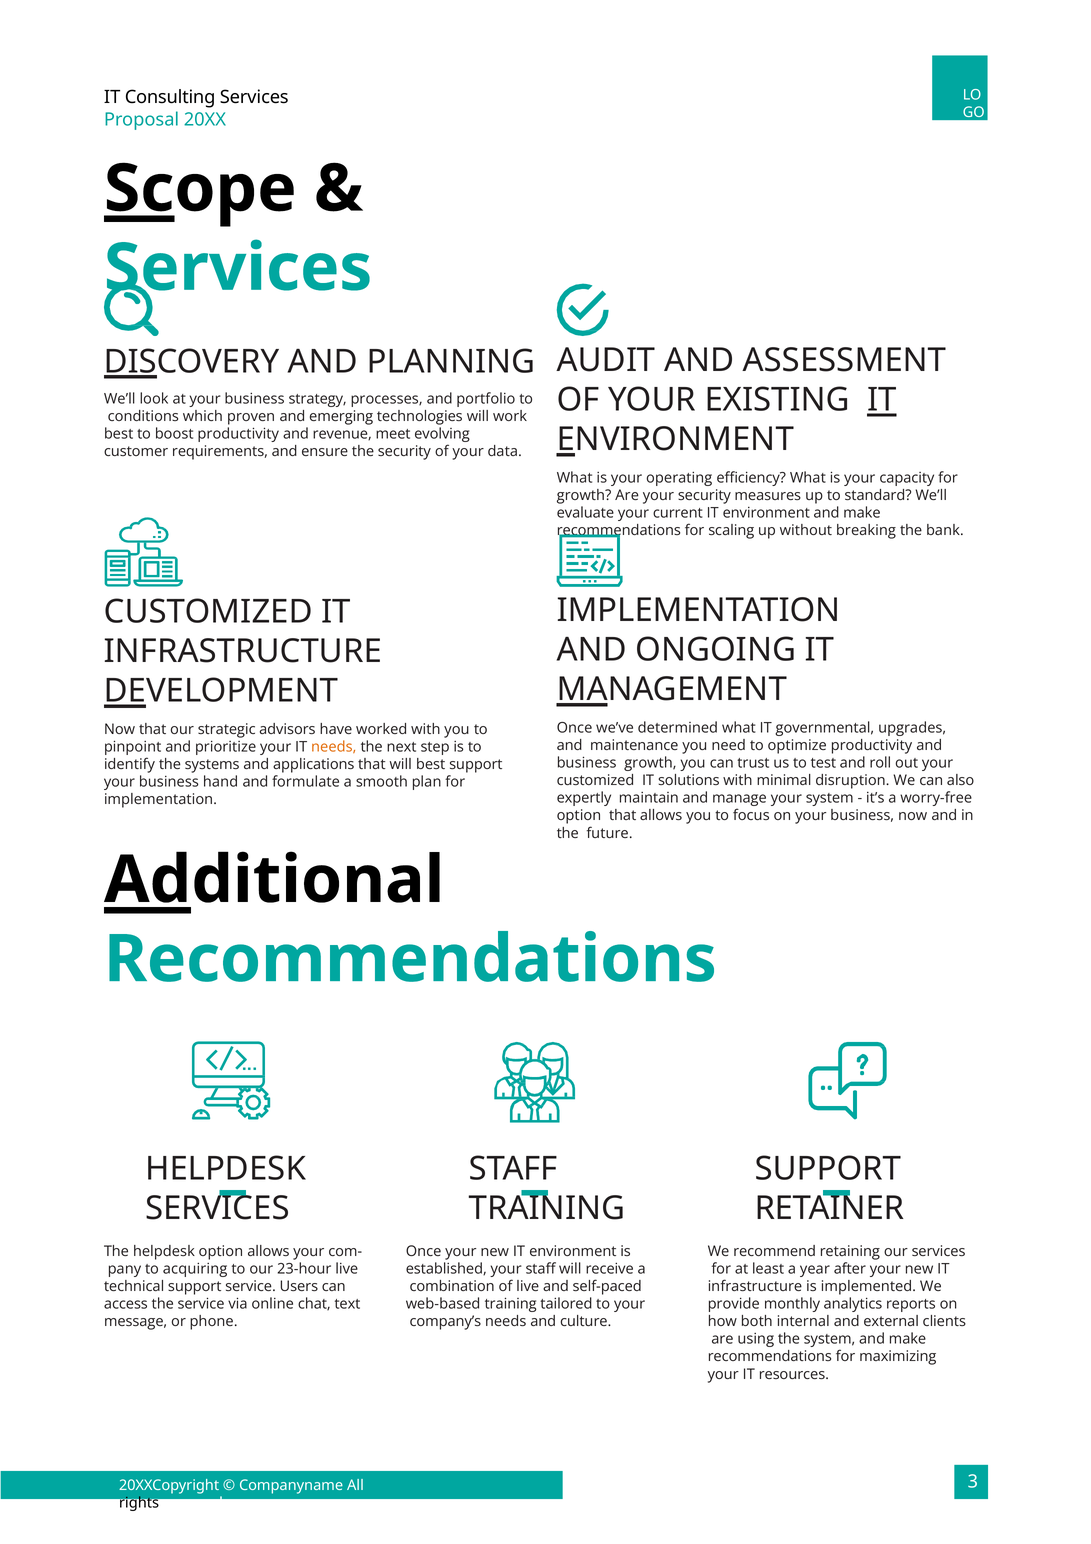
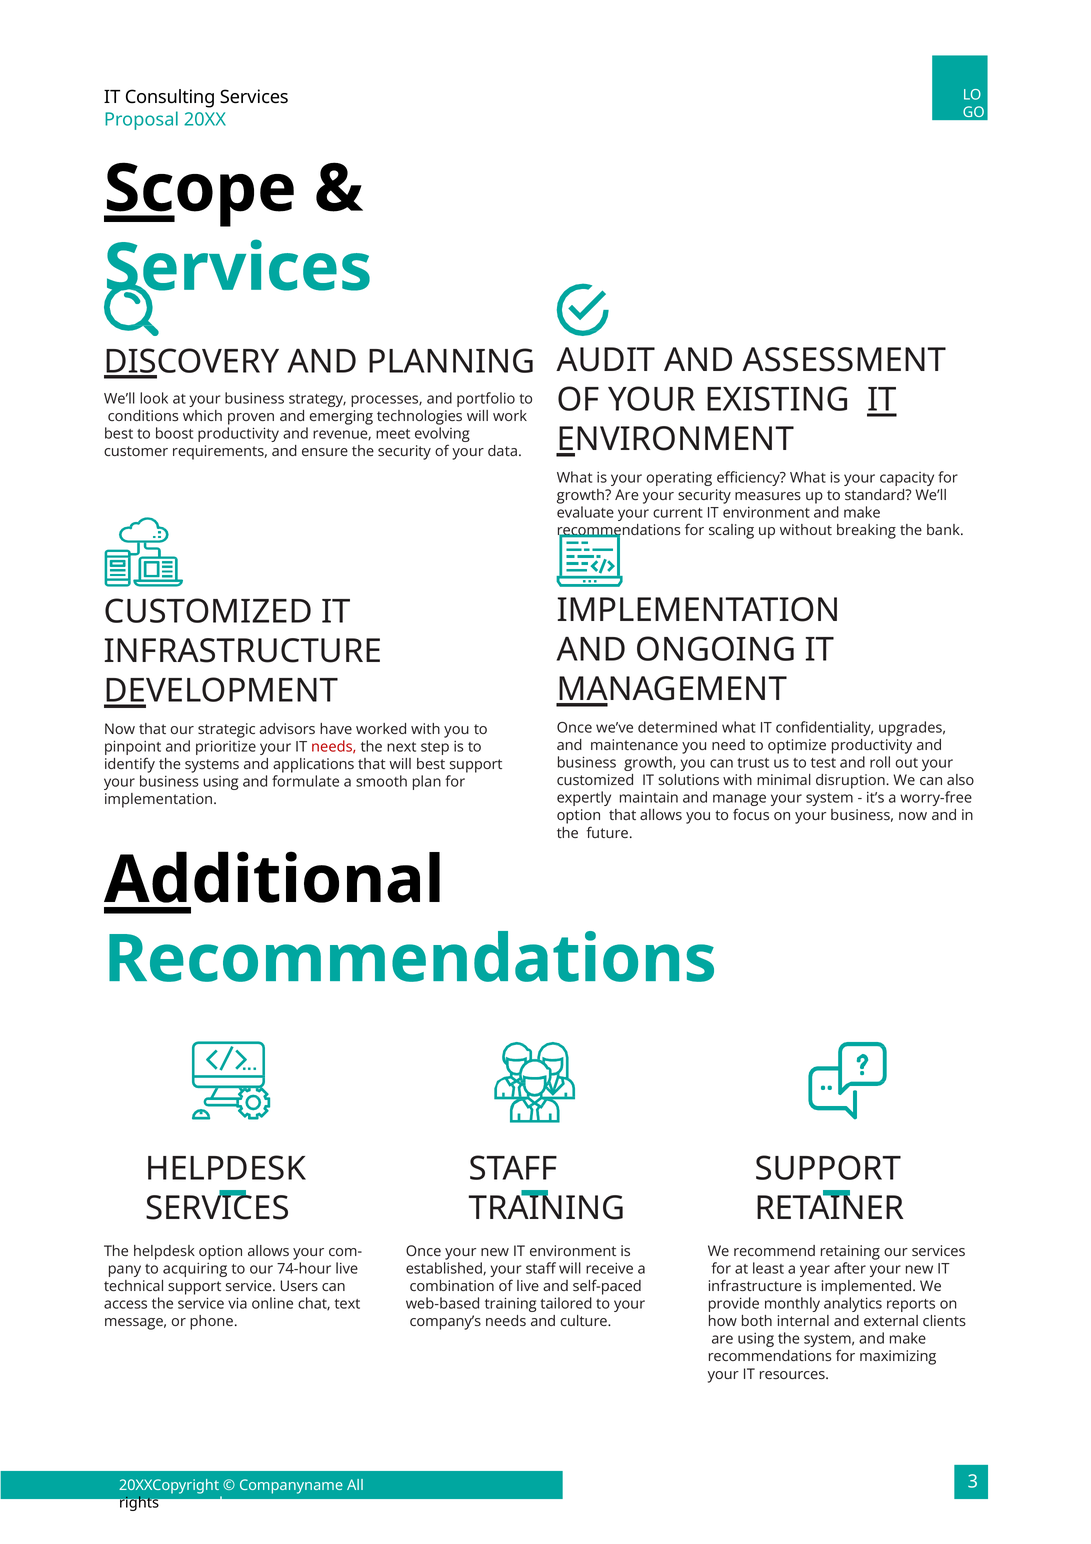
governmental: governmental -> confidentiality
needs at (334, 747) colour: orange -> red
business hand: hand -> using
23-hour: 23-hour -> 74-hour
